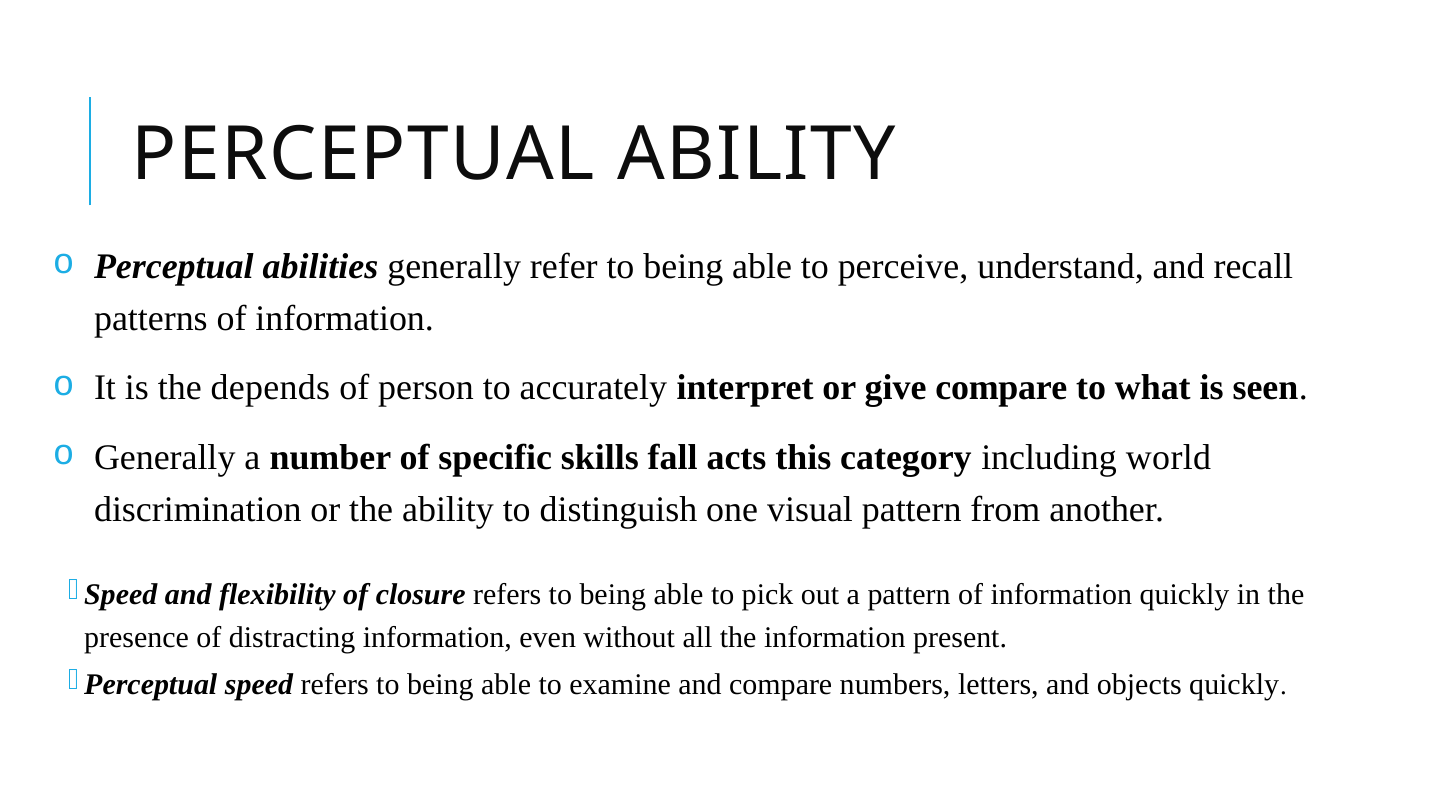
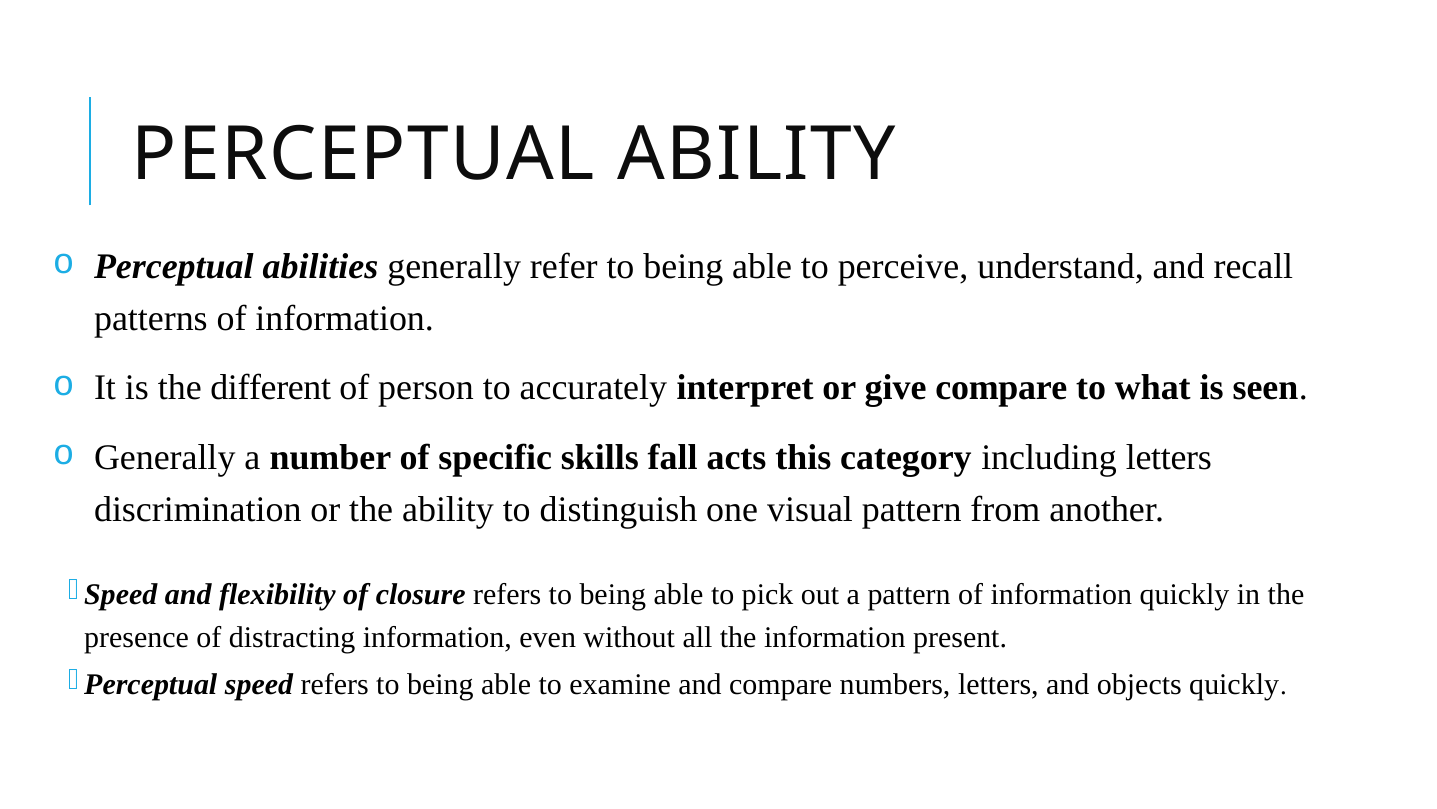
depends: depends -> different
including world: world -> letters
